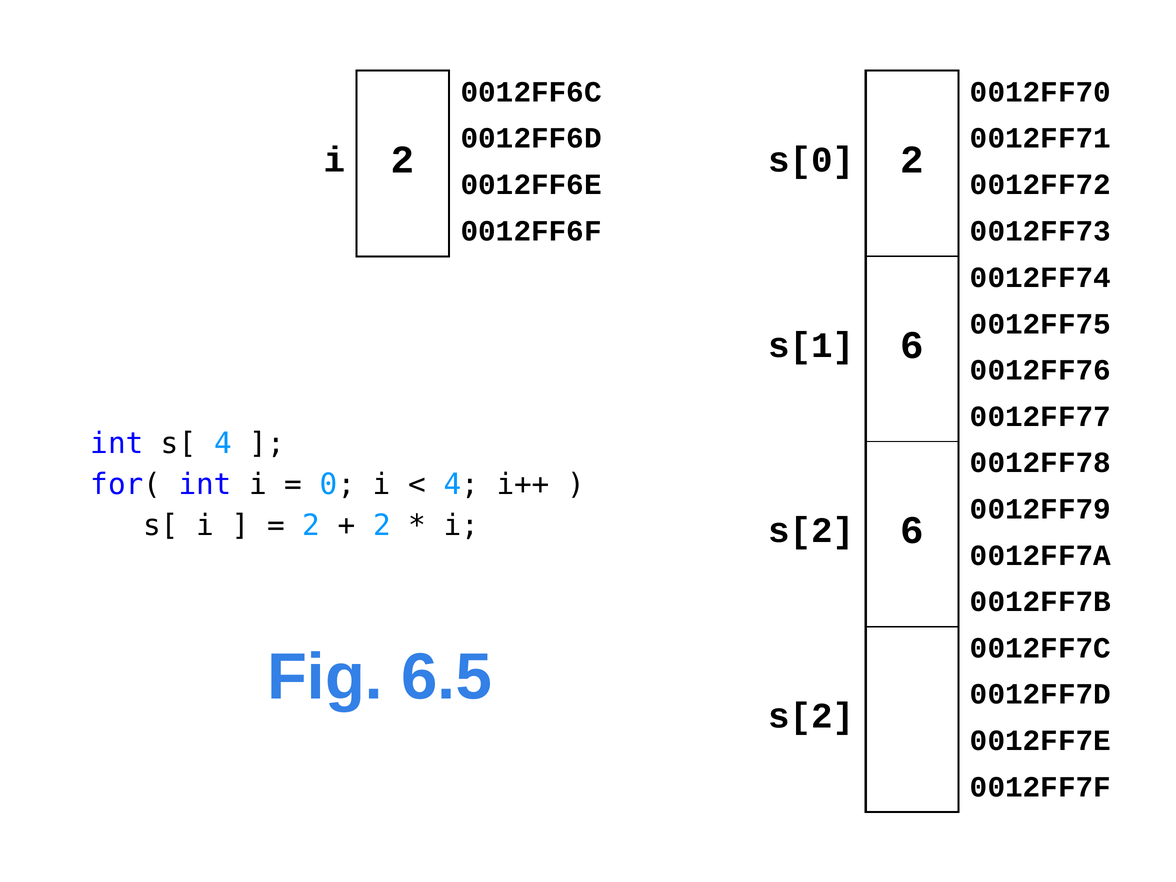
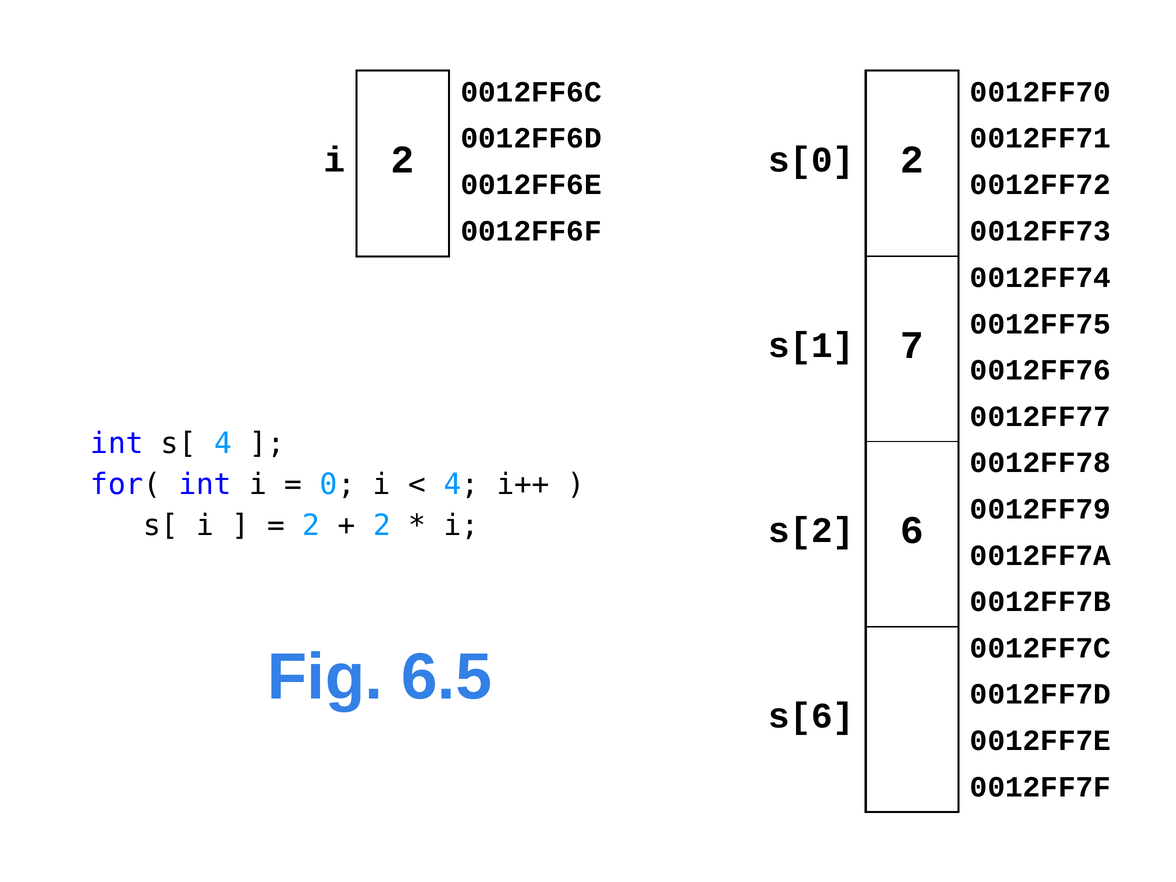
s[1 6: 6 -> 7
s[2 at (811, 716): s[2 -> s[6
